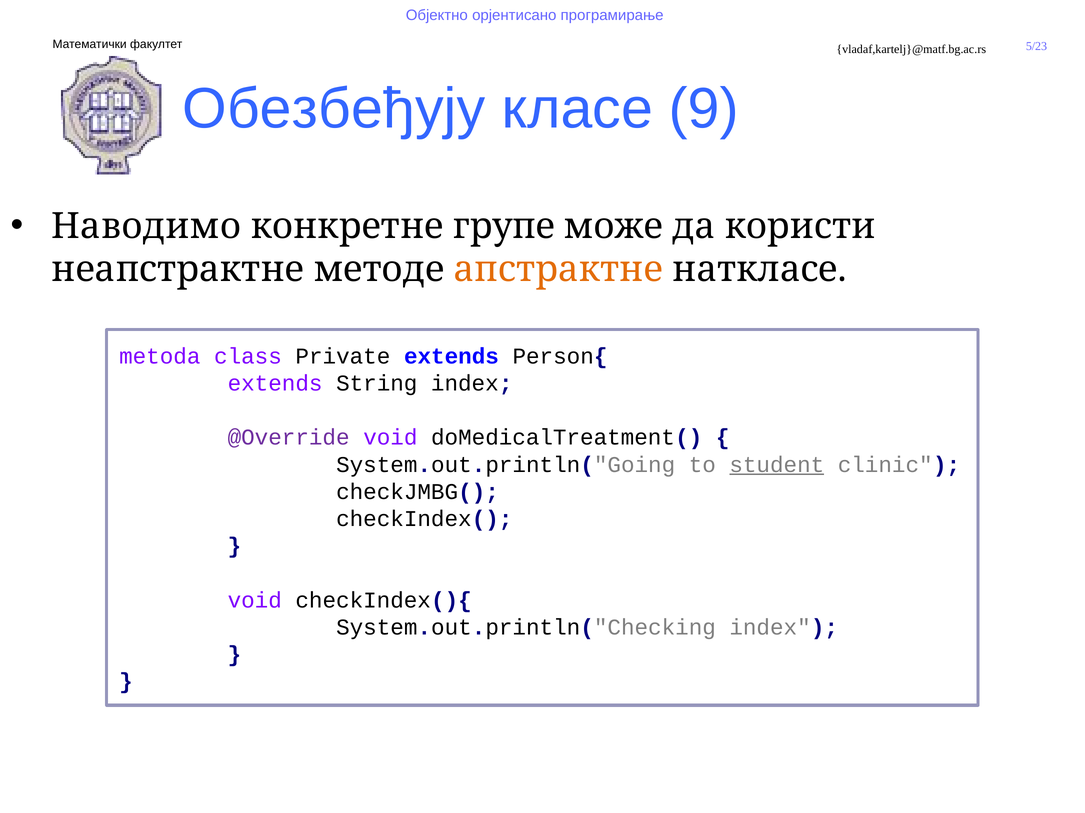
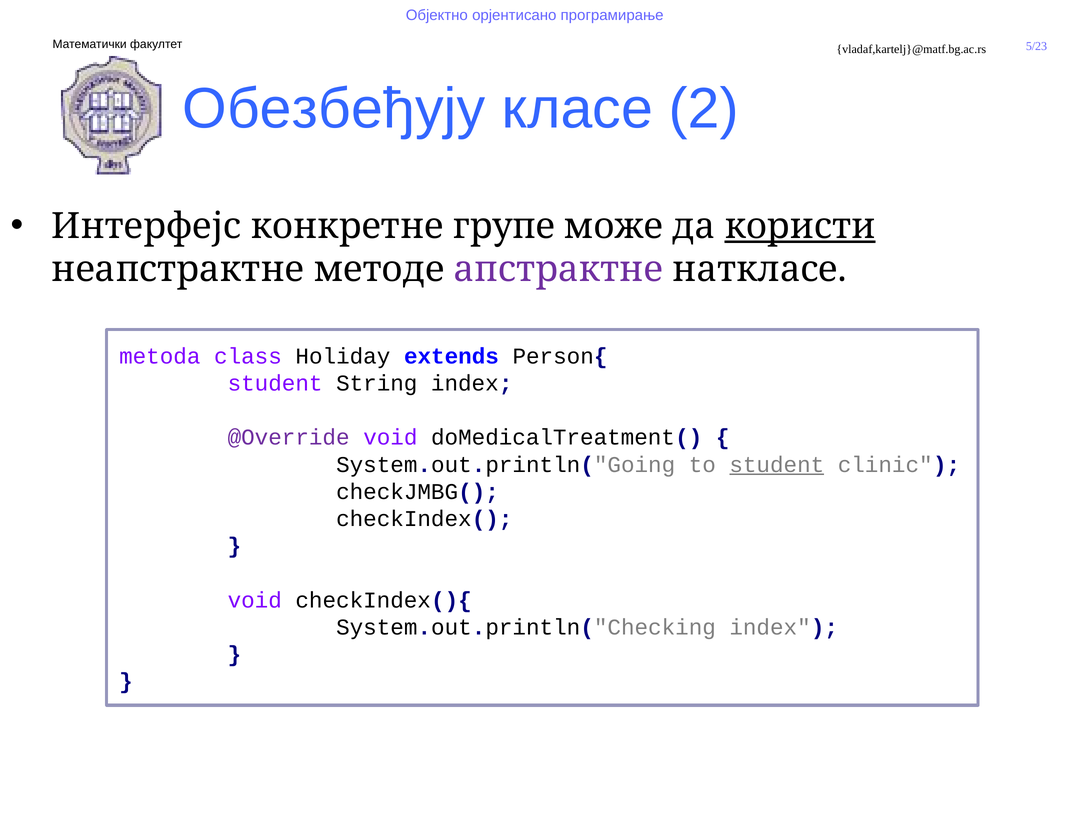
9: 9 -> 2
Наводимо: Наводимо -> Интерфејс
користи underline: none -> present
апстрактне colour: orange -> purple
Private: Private -> Holiday
extends at (275, 384): extends -> student
